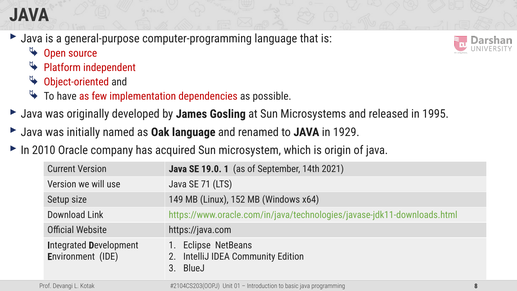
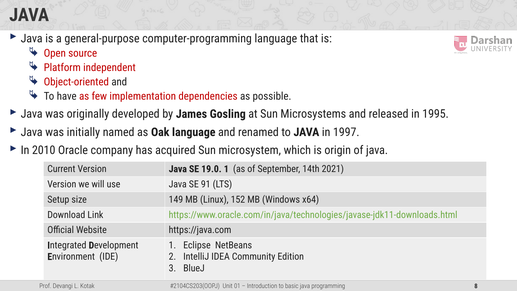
1929: 1929 -> 1997
71: 71 -> 91
